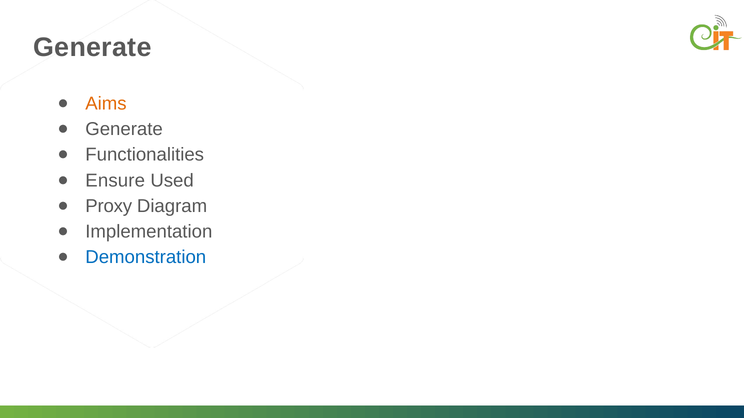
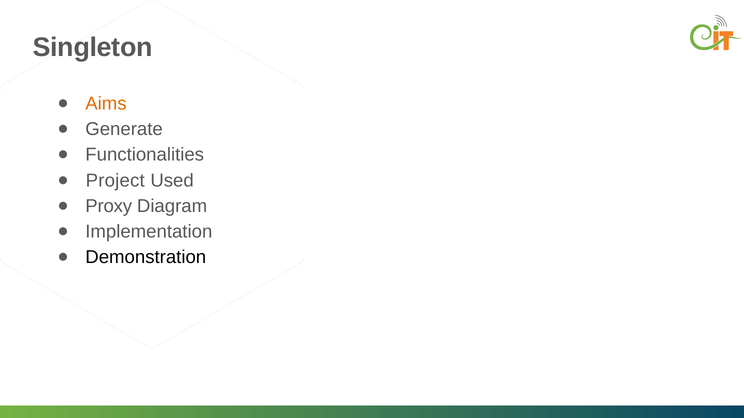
Generate at (92, 47): Generate -> Singleton
Ensure: Ensure -> Project
Demonstration colour: blue -> black
